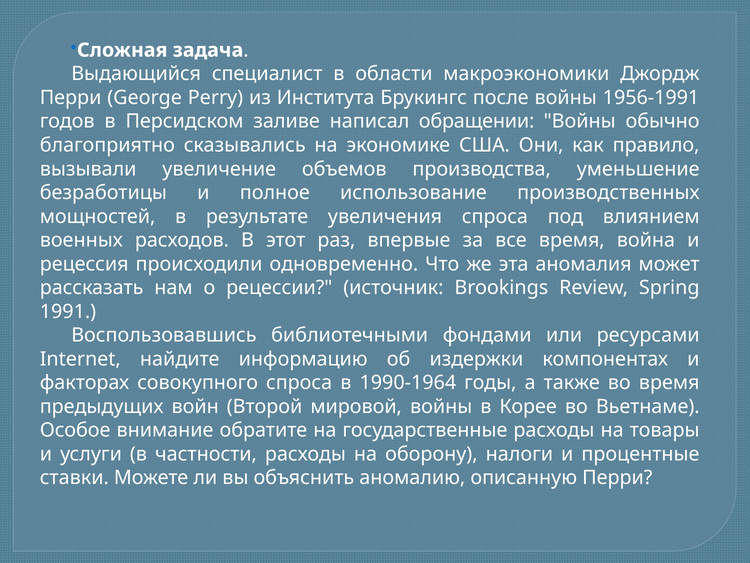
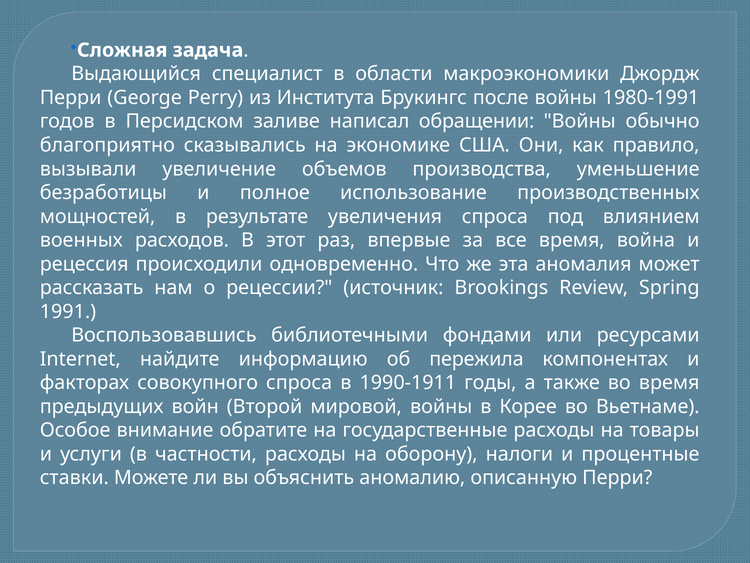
1956-1991: 1956-1991 -> 1980-1991
издержки: издержки -> пережила
1990-1964: 1990-1964 -> 1990-1911
